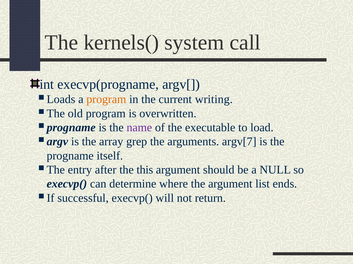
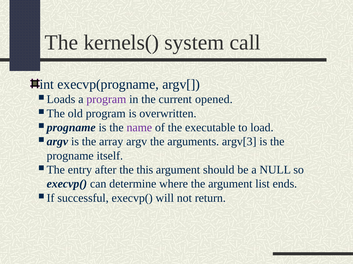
program at (106, 100) colour: orange -> purple
writing: writing -> opened
grep: grep -> argv
argv[7: argv[7 -> argv[3
